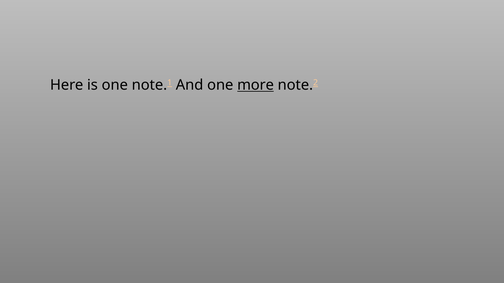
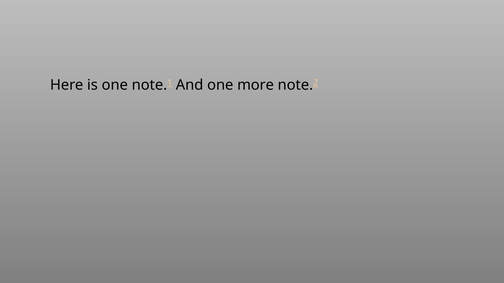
more underline: present -> none
